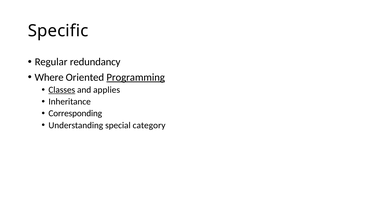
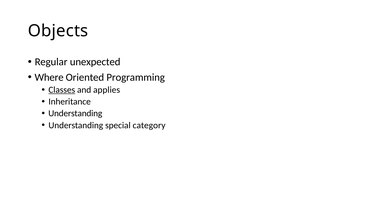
Specific: Specific -> Objects
redundancy: redundancy -> unexpected
Programming underline: present -> none
Corresponding at (75, 113): Corresponding -> Understanding
